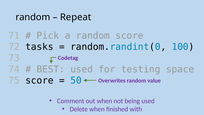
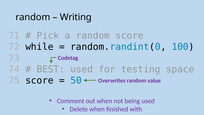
Repeat: Repeat -> Writing
tasks: tasks -> while
